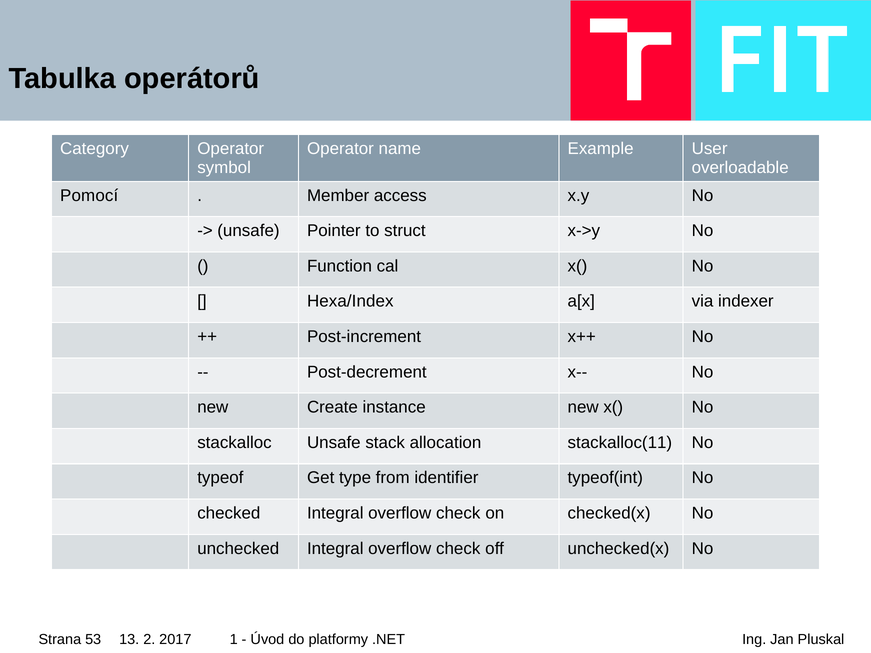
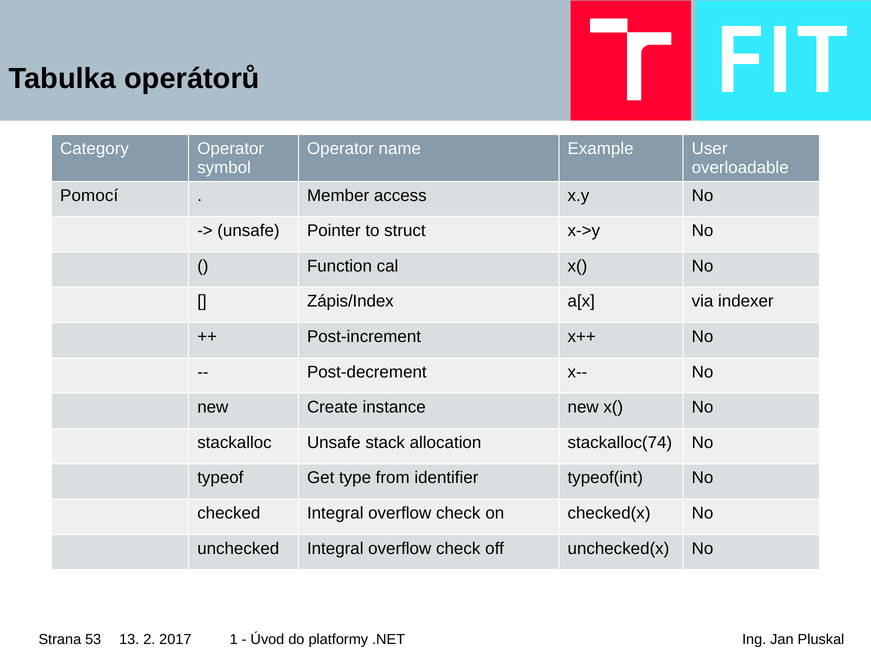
Hexa/Index: Hexa/Index -> Zápis/Index
stackalloc(11: stackalloc(11 -> stackalloc(74
